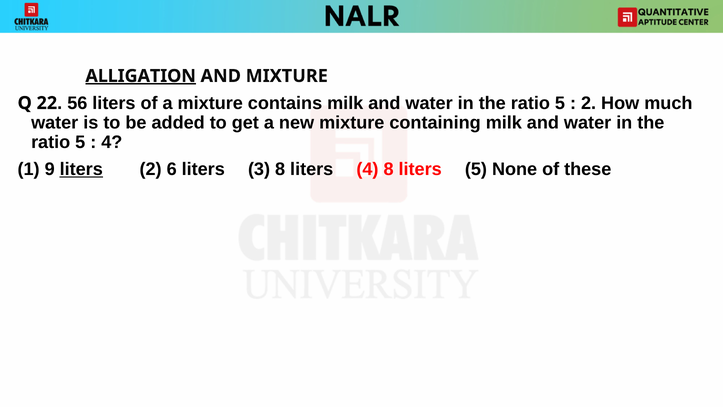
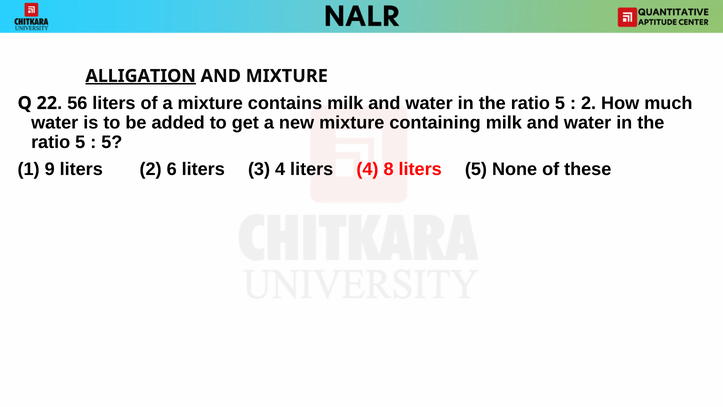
4 at (112, 142): 4 -> 5
liters at (81, 169) underline: present -> none
3 8: 8 -> 4
